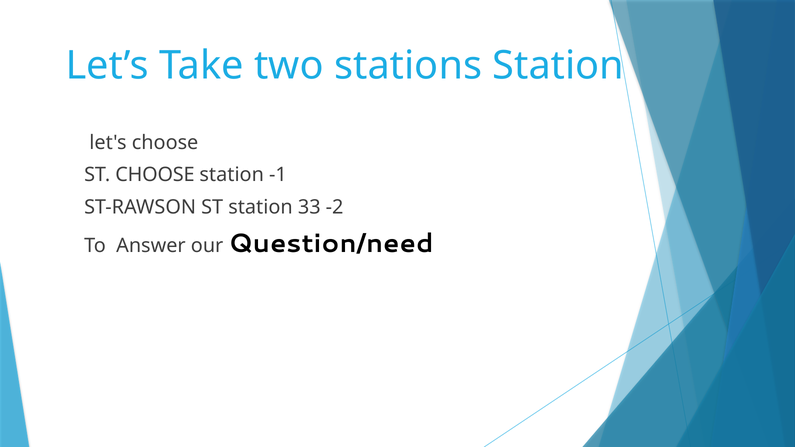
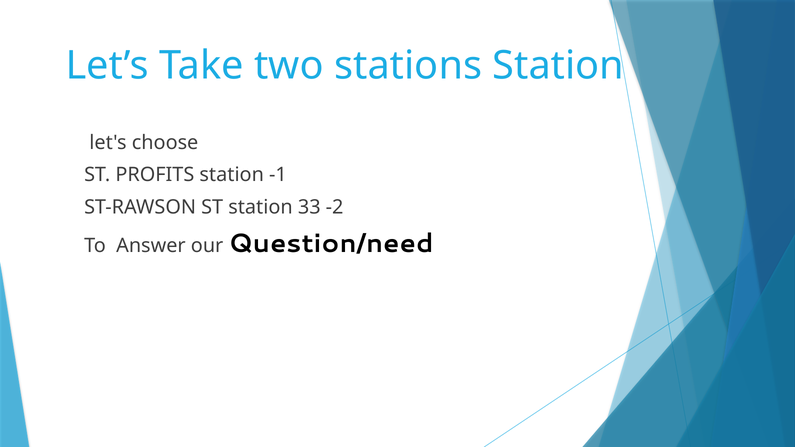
ST CHOOSE: CHOOSE -> PROFITS
